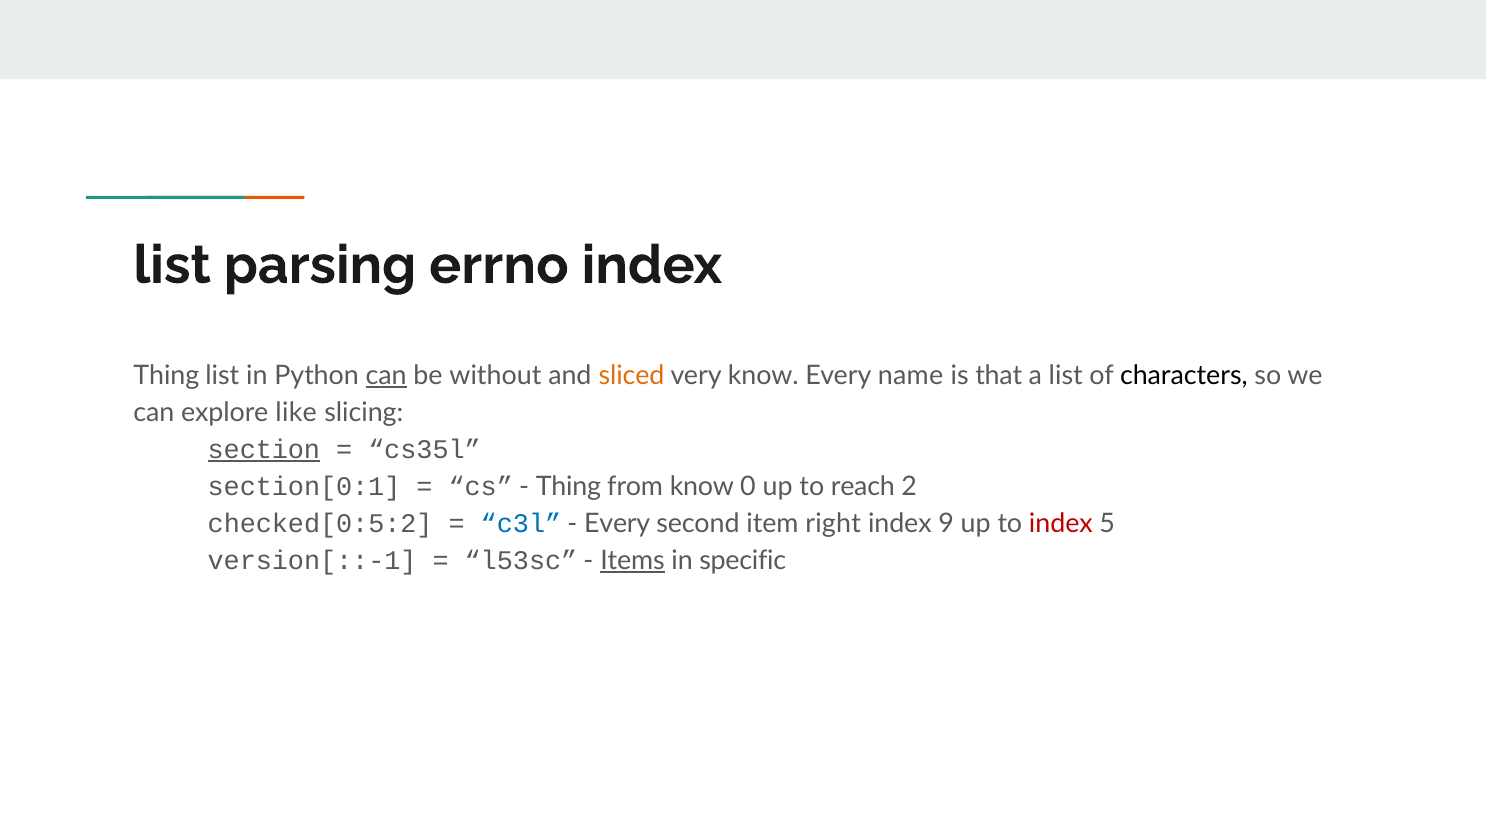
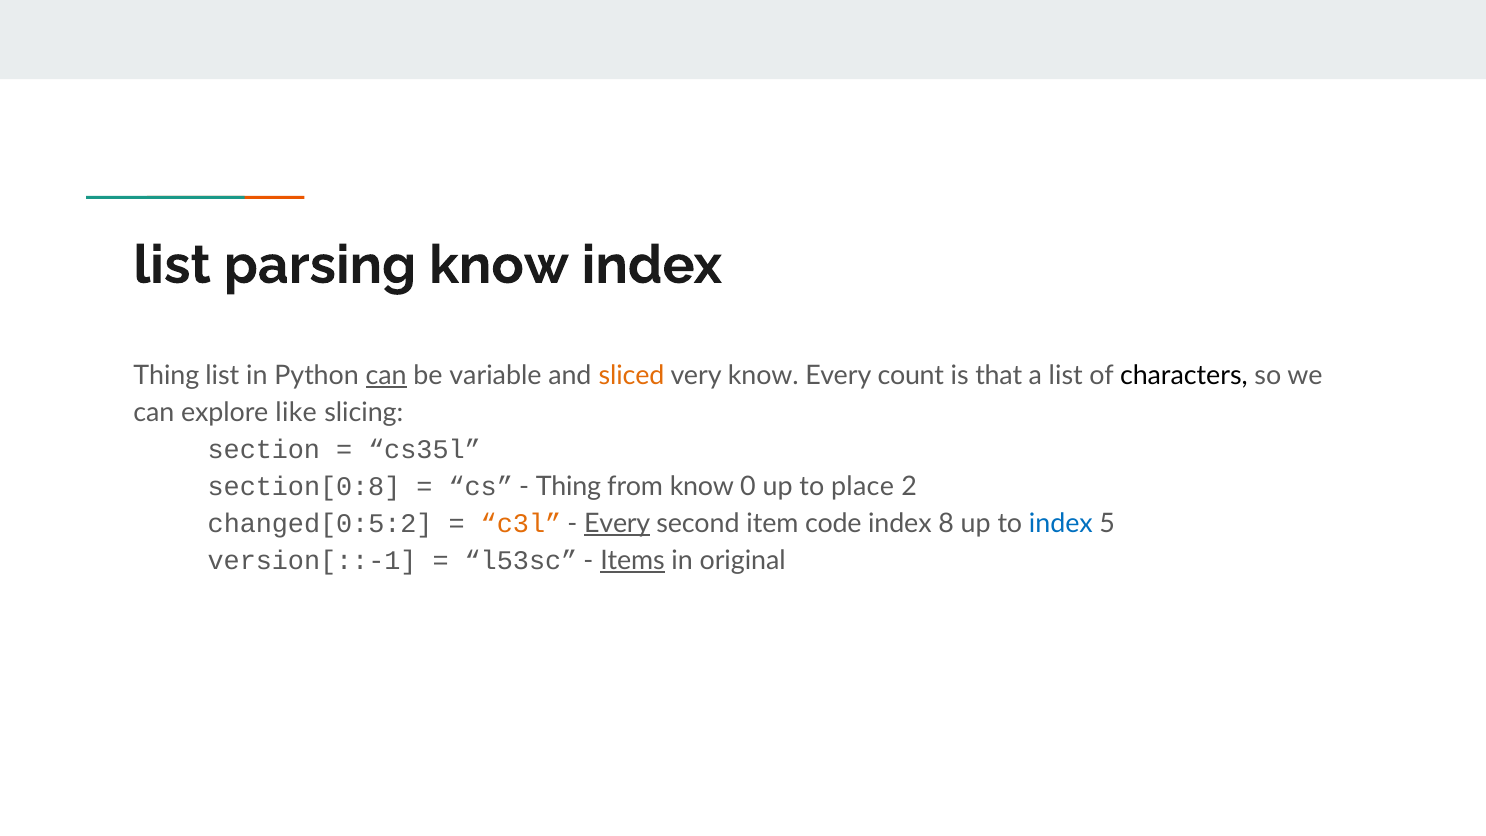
parsing errno: errno -> know
without: without -> variable
name: name -> count
section underline: present -> none
section[0:1: section[0:1 -> section[0:8
reach: reach -> place
checked[0:5:2: checked[0:5:2 -> changed[0:5:2
c3l colour: blue -> orange
Every at (617, 524) underline: none -> present
right: right -> code
9: 9 -> 8
index at (1061, 524) colour: red -> blue
specific: specific -> original
